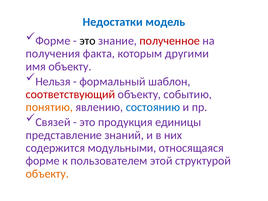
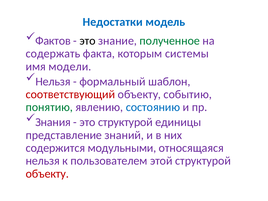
Форме at (53, 41): Форме -> Фактов
полученное colour: red -> green
получения: получения -> содержать
другими: другими -> системы
имя объекту: объекту -> модели
понятию colour: orange -> green
Связей: Связей -> Знания
это продукция: продукция -> структурой
форме at (43, 161): форме -> нельзя
объекту at (47, 174) colour: orange -> red
